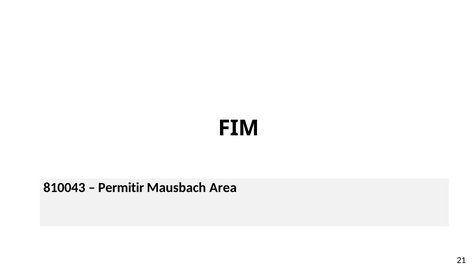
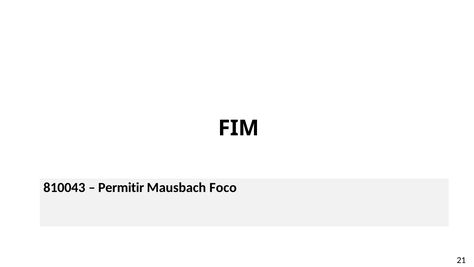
Area: Area -> Foco
